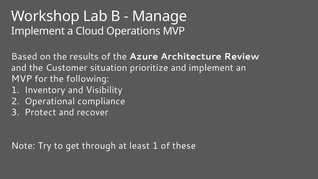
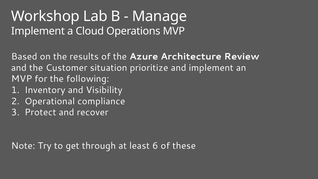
least 1: 1 -> 6
